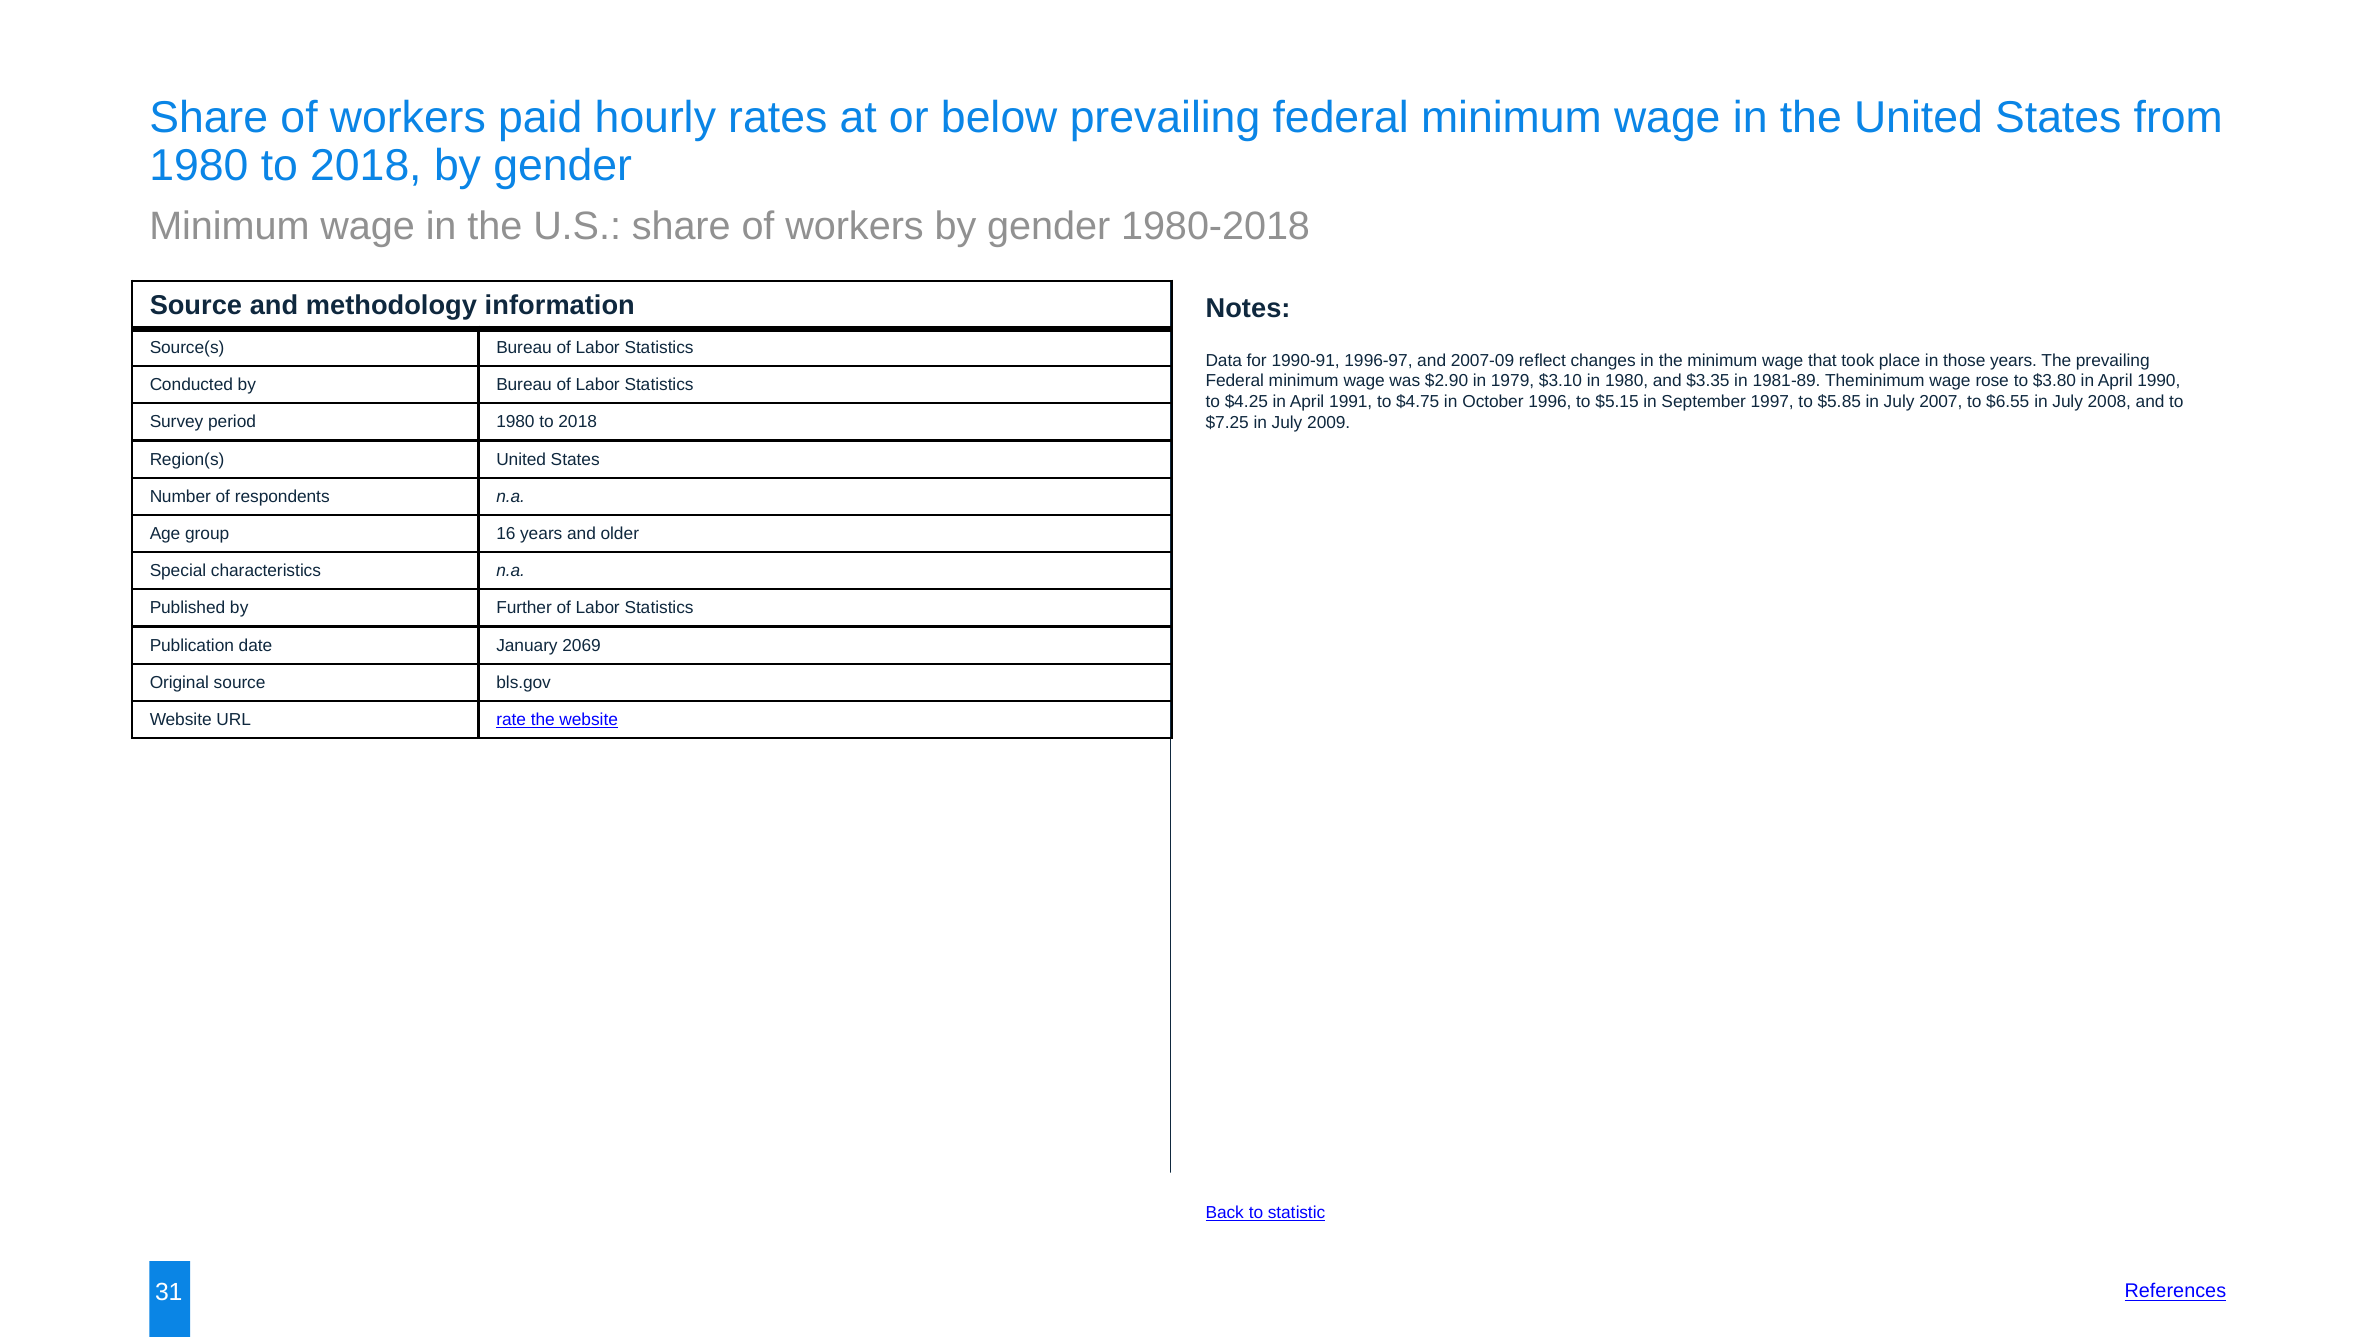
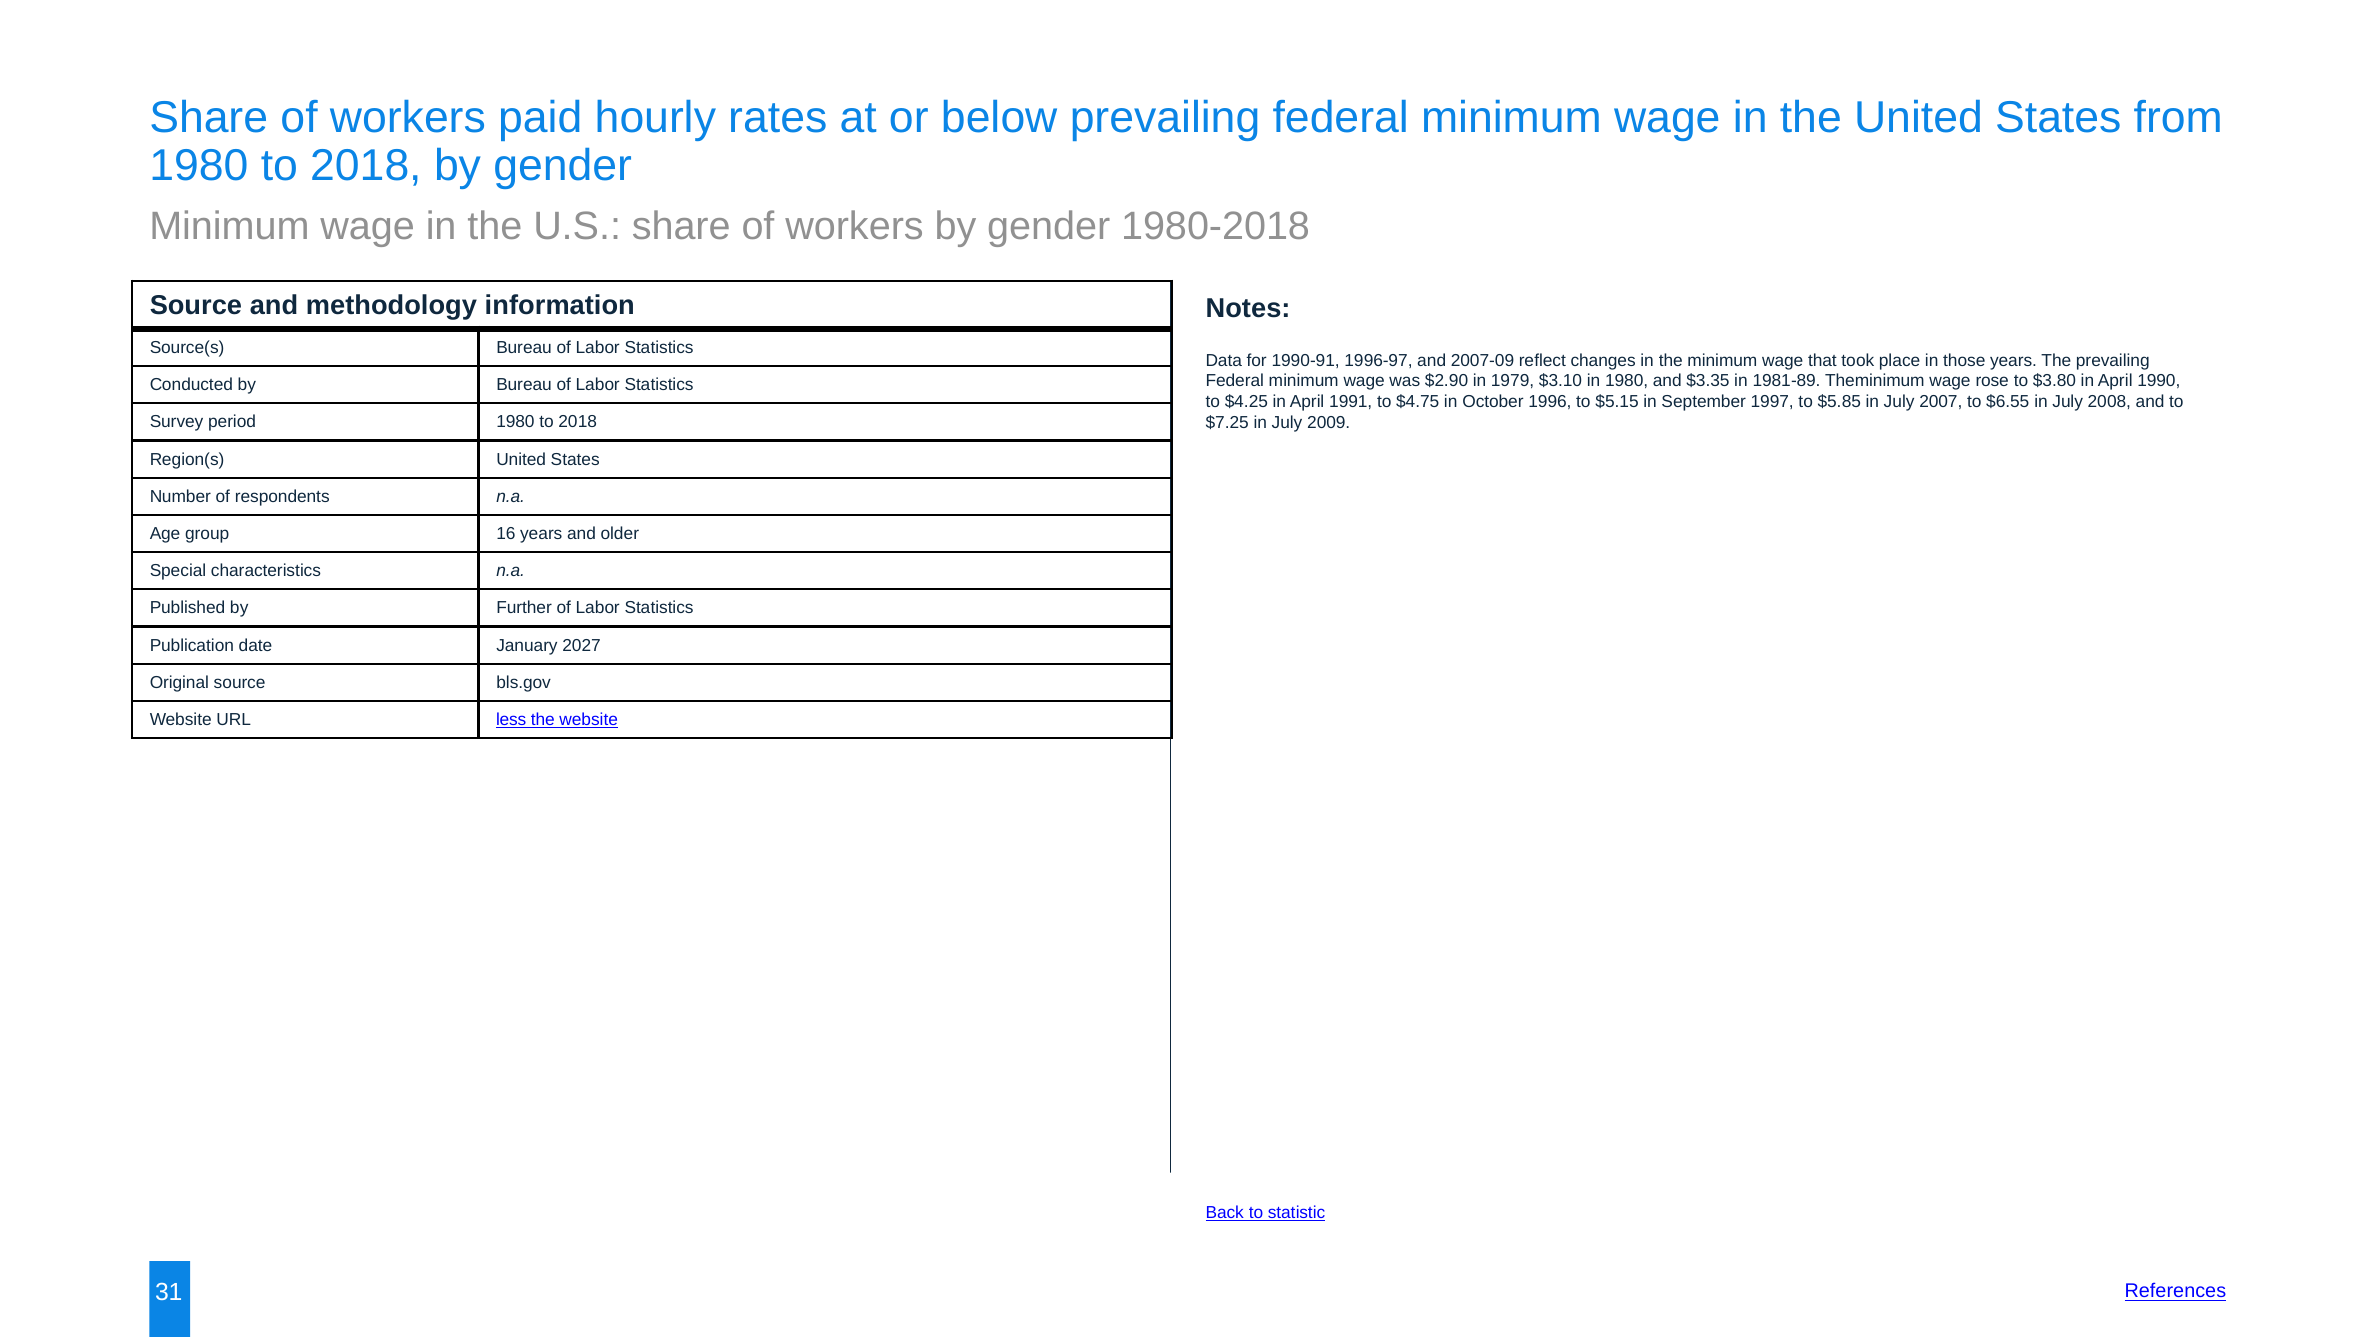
2069: 2069 -> 2027
rate: rate -> less
